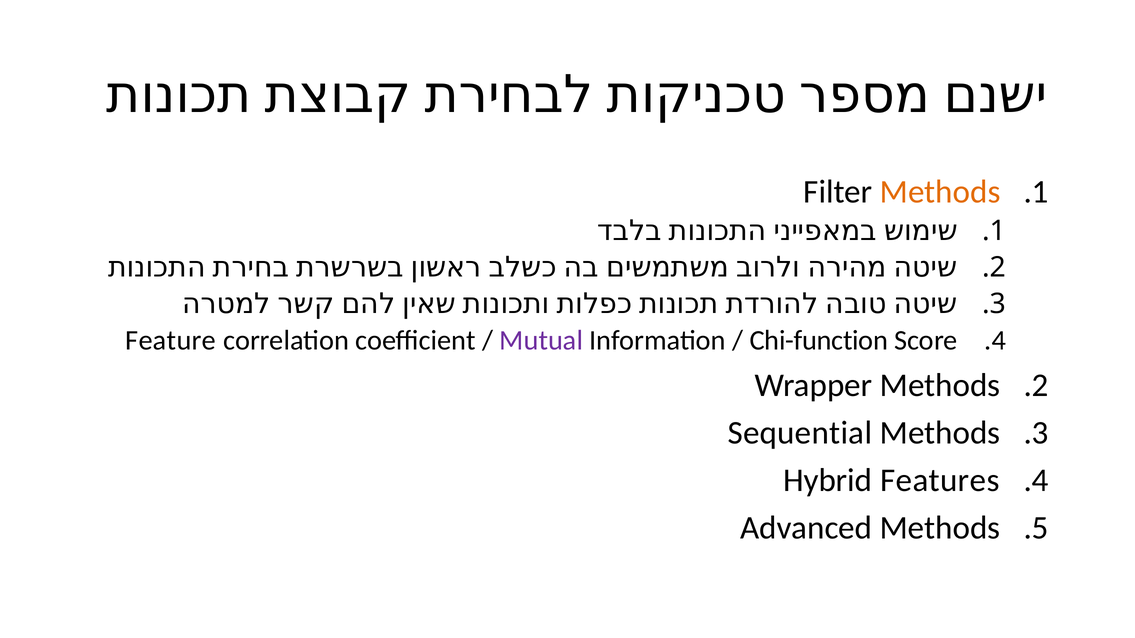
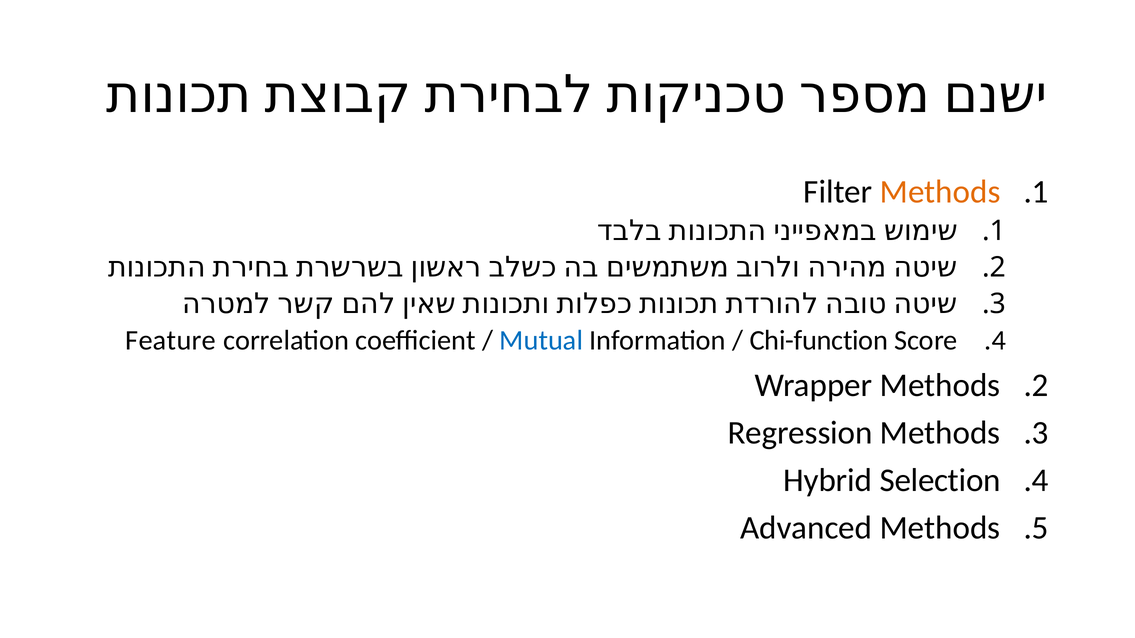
Mutual colour: purple -> blue
Sequential: Sequential -> Regression
Features: Features -> Selection
